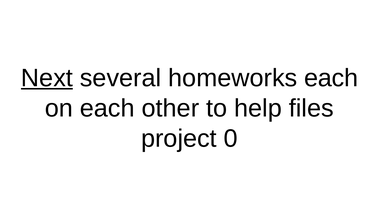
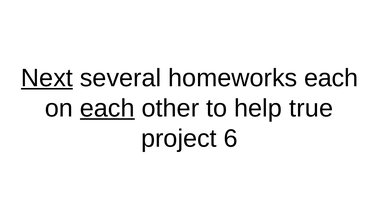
each at (107, 108) underline: none -> present
files: files -> true
0: 0 -> 6
